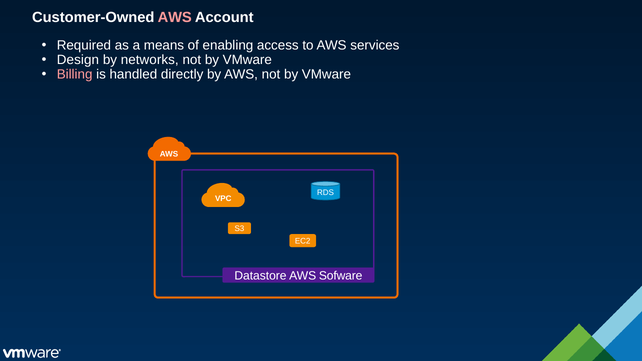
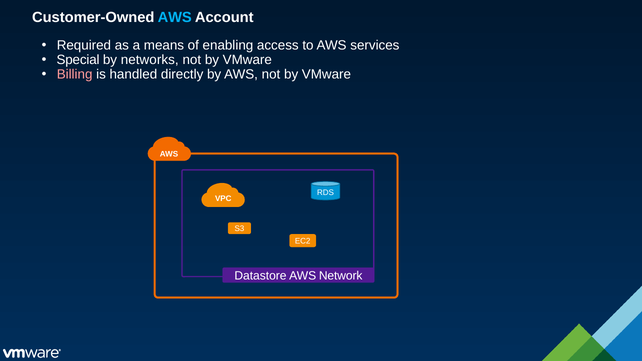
AWS at (175, 18) colour: pink -> light blue
Design: Design -> Special
Sofware: Sofware -> Network
